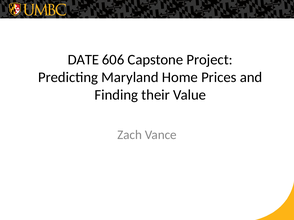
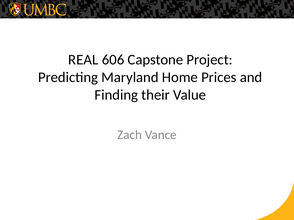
DATE: DATE -> REAL
